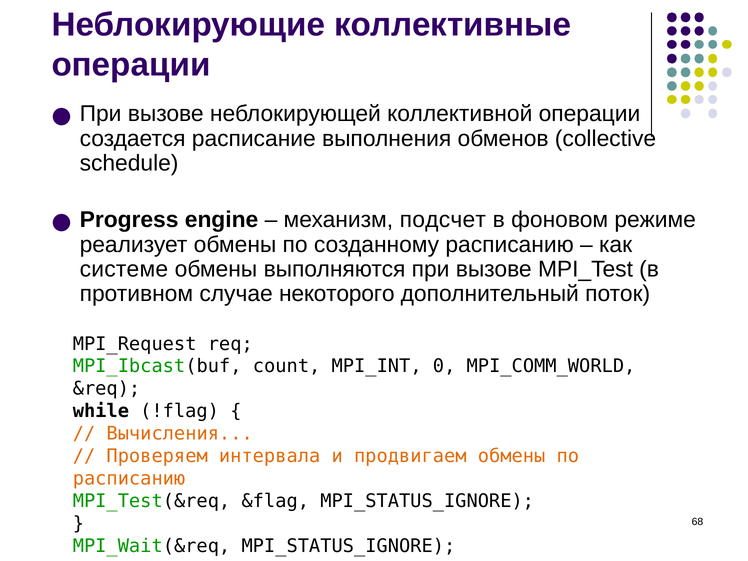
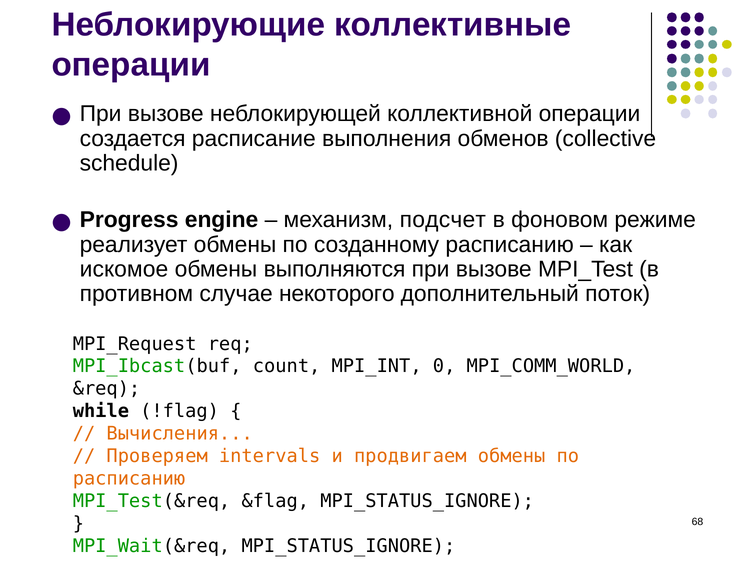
системе: системе -> искомое
интервала: интервала -> intervals
